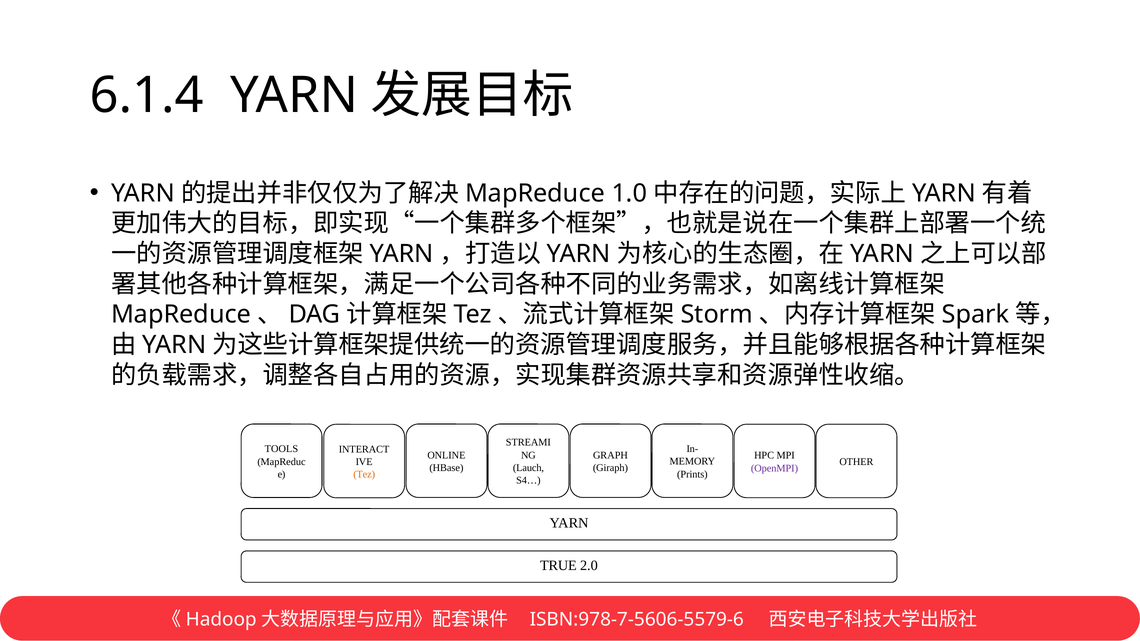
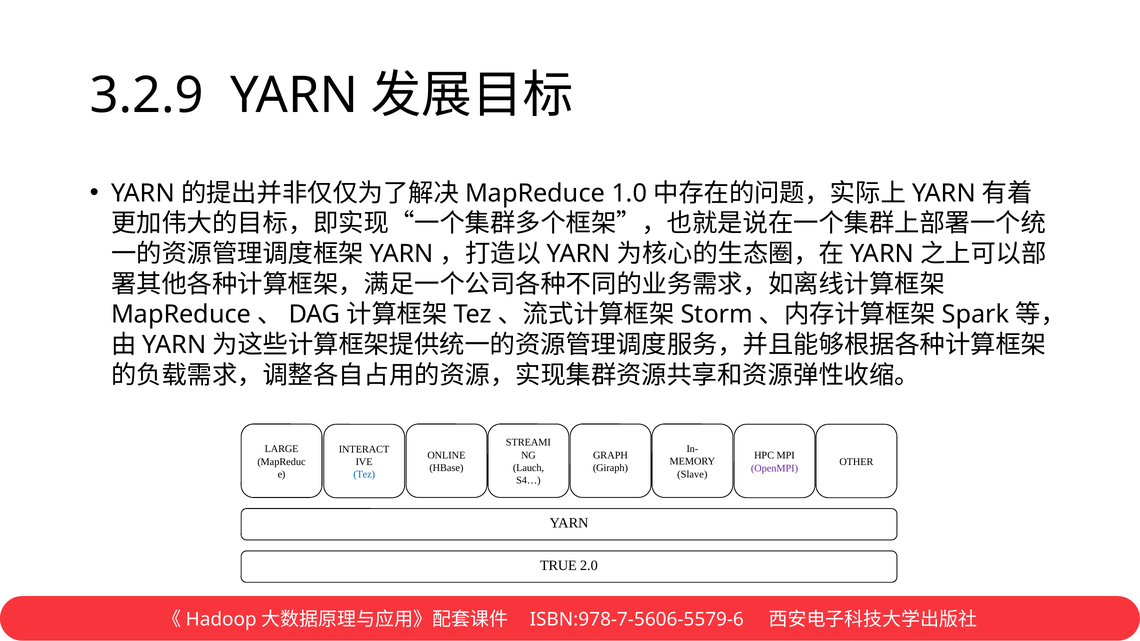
6.1.4: 6.1.4 -> 3.2.9
TOOLS: TOOLS -> LARGE
Prints: Prints -> Slave
Tez colour: orange -> blue
